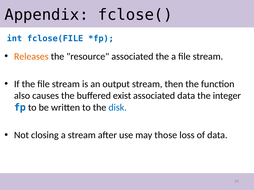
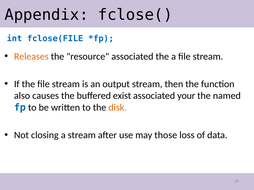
associated data: data -> your
integer: integer -> named
disk colour: blue -> orange
